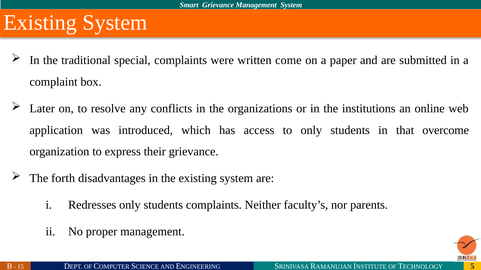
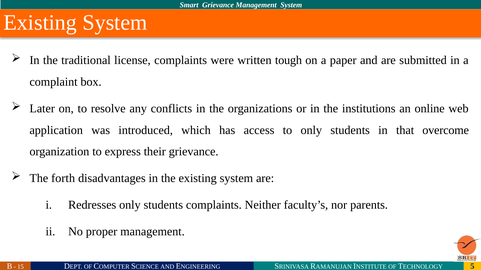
special: special -> license
come: come -> tough
